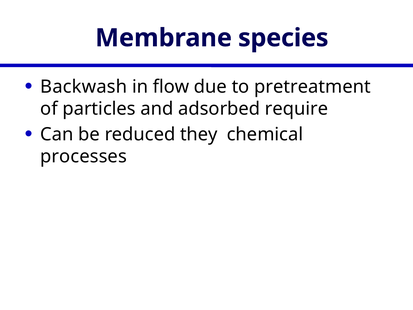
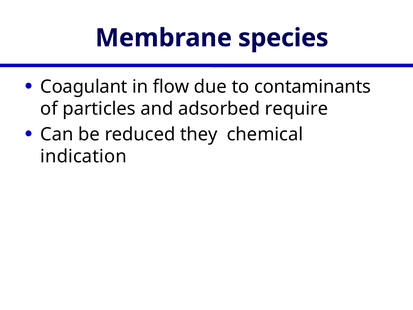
Backwash: Backwash -> Coagulant
pretreatment: pretreatment -> contaminants
processes: processes -> indication
